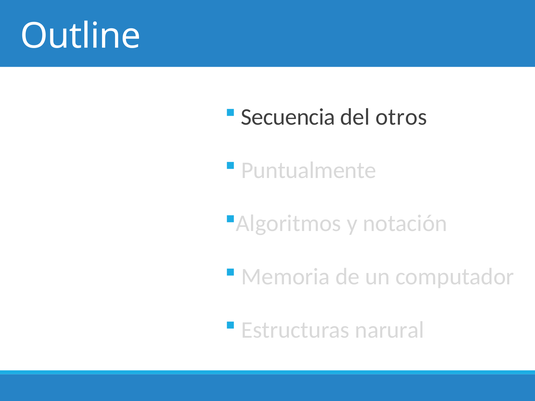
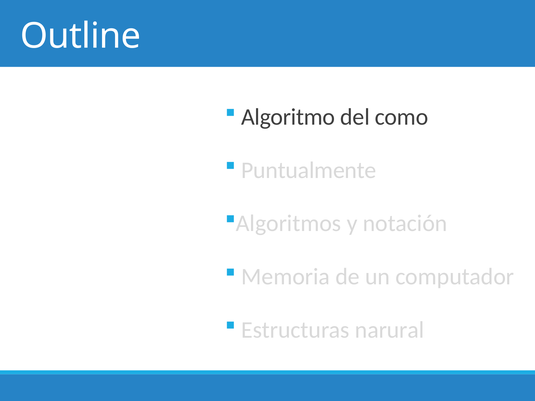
Secuencia: Secuencia -> Algoritmo
otros: otros -> como
